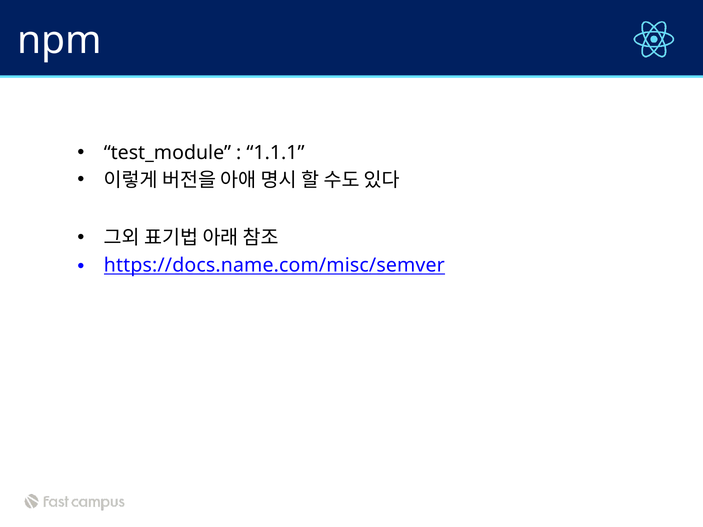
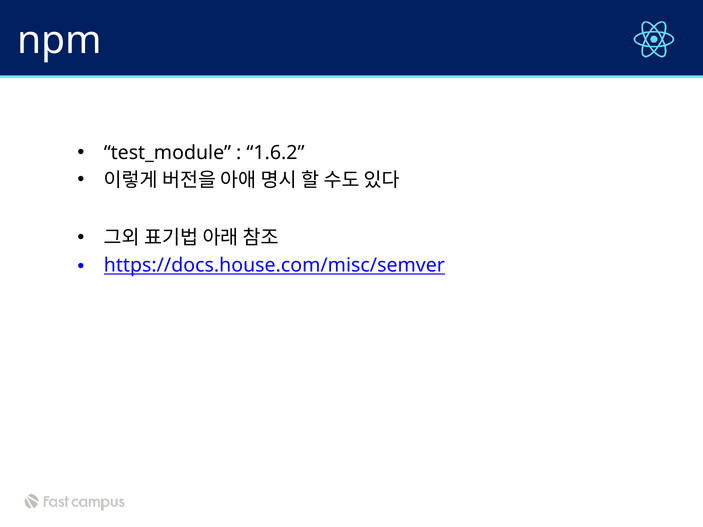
1.1.1: 1.1.1 -> 1.6.2
https://docs.name.com/misc/semver: https://docs.name.com/misc/semver -> https://docs.house.com/misc/semver
